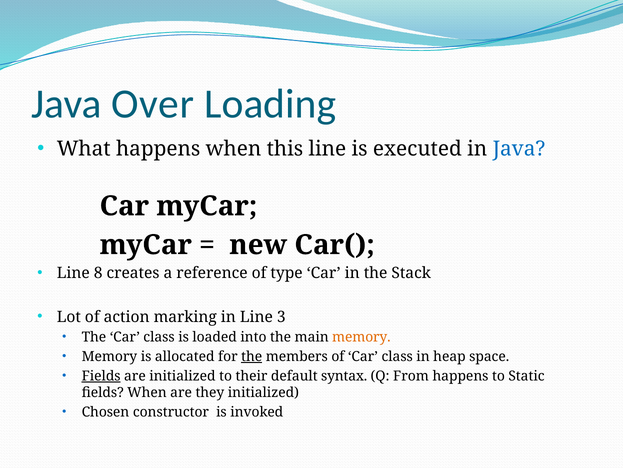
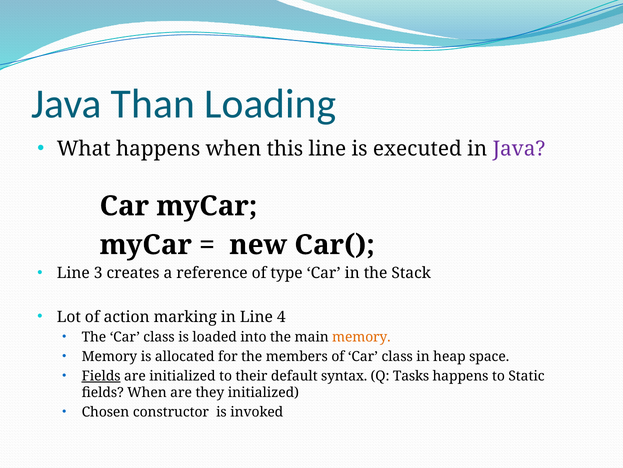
Over: Over -> Than
Java at (519, 149) colour: blue -> purple
8: 8 -> 3
3: 3 -> 4
the at (252, 356) underline: present -> none
From: From -> Tasks
